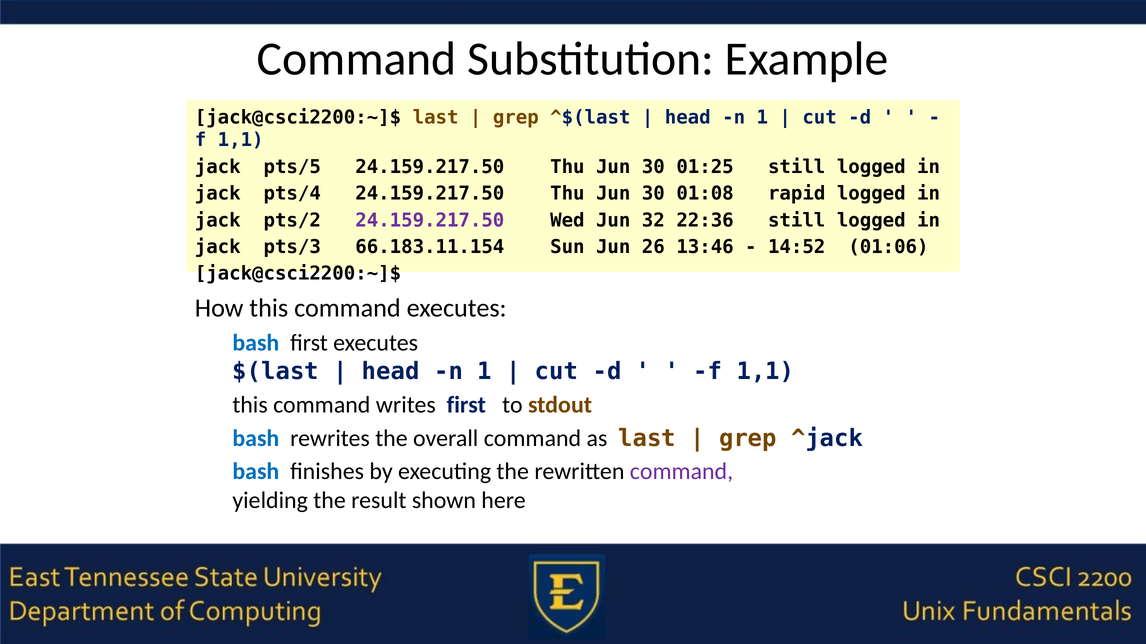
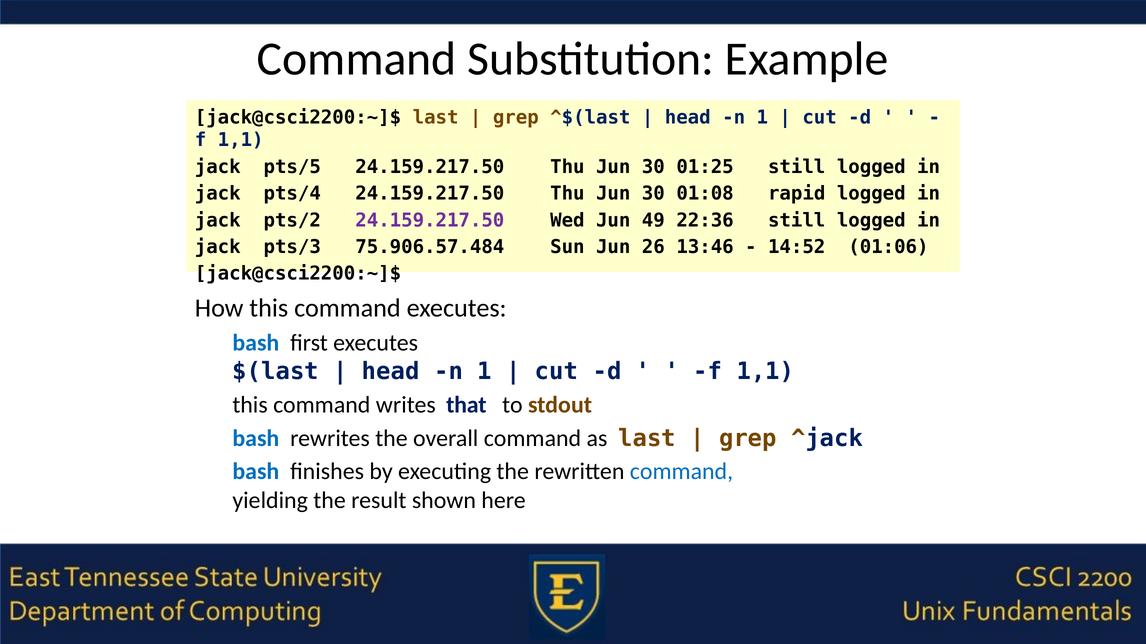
32: 32 -> 49
66.183.11.154: 66.183.11.154 -> 75.906.57.484
writes first: first -> that
command at (681, 472) colour: purple -> blue
